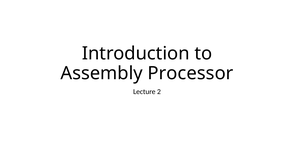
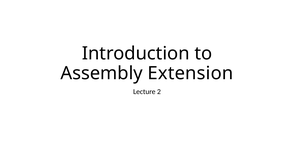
Processor: Processor -> Extension
